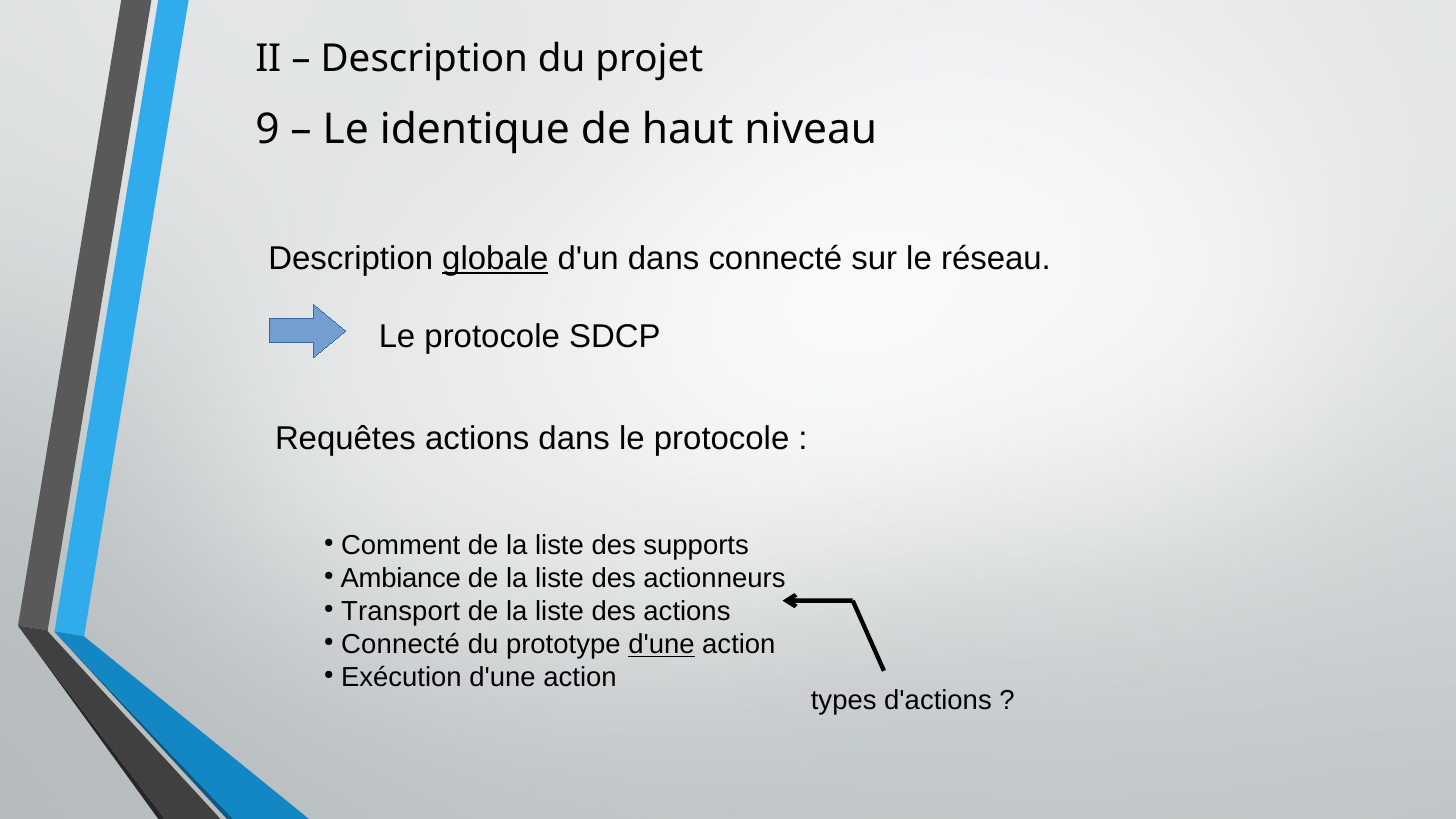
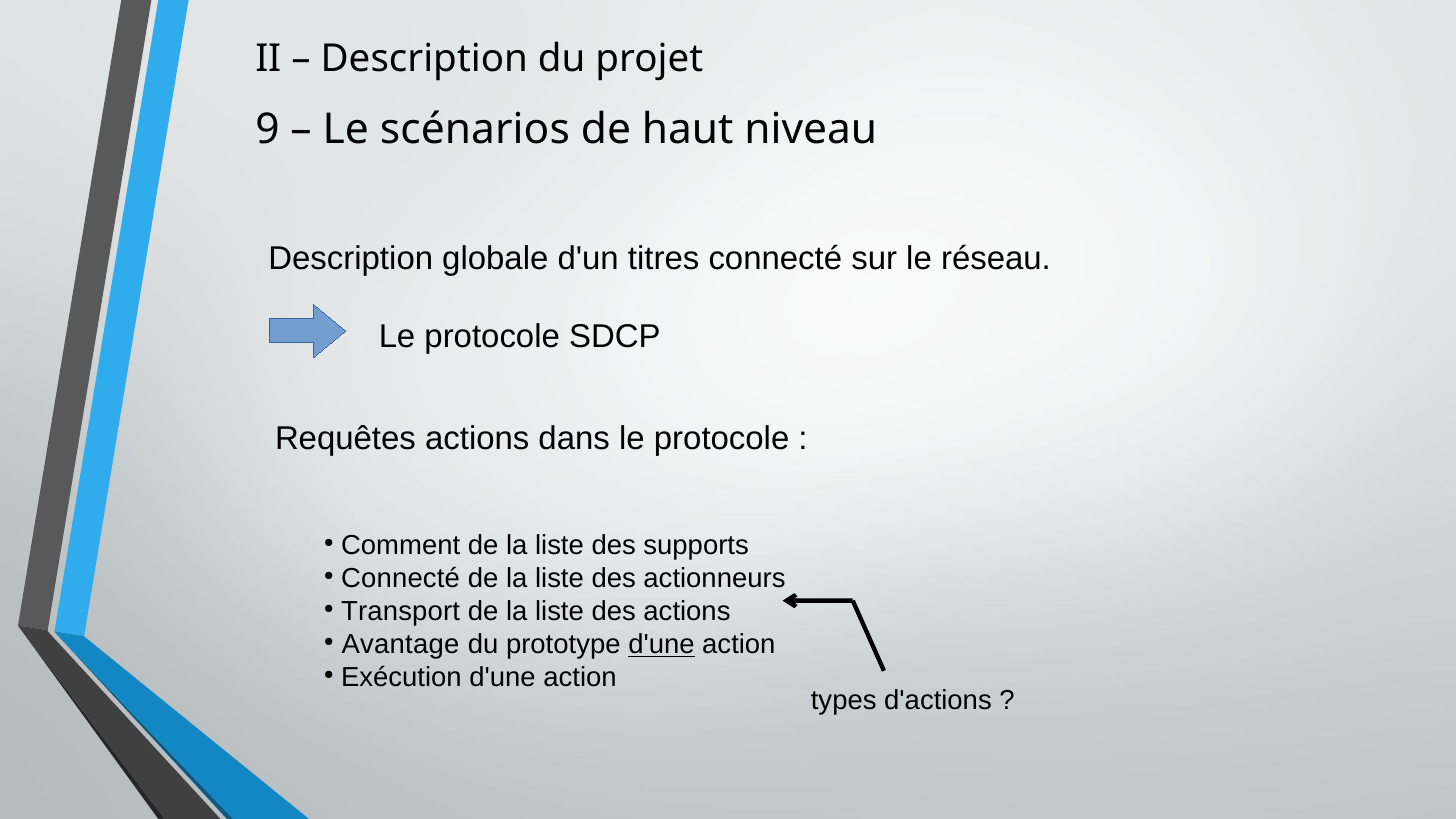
identique: identique -> scénarios
globale underline: present -> none
d'un dans: dans -> titres
Ambiance at (401, 579): Ambiance -> Connecté
Connecté at (401, 645): Connecté -> Avantage
